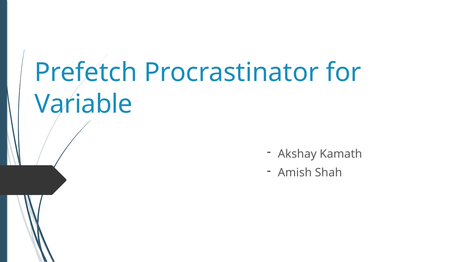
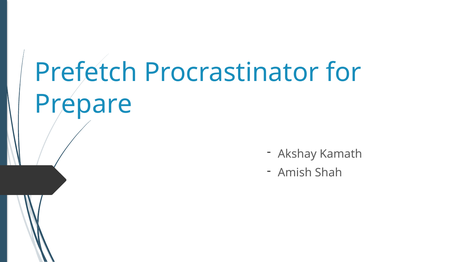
Variable: Variable -> Prepare
